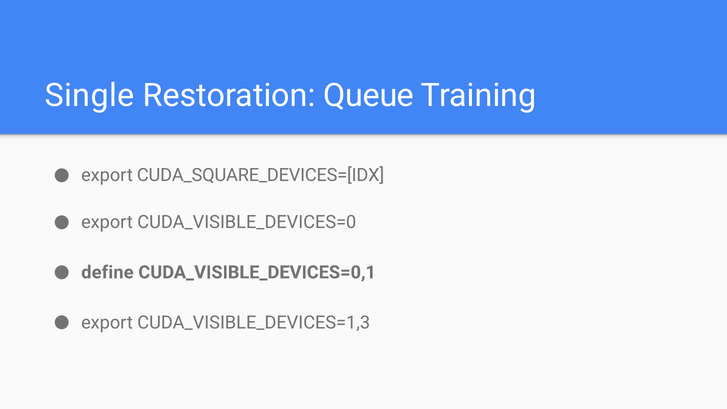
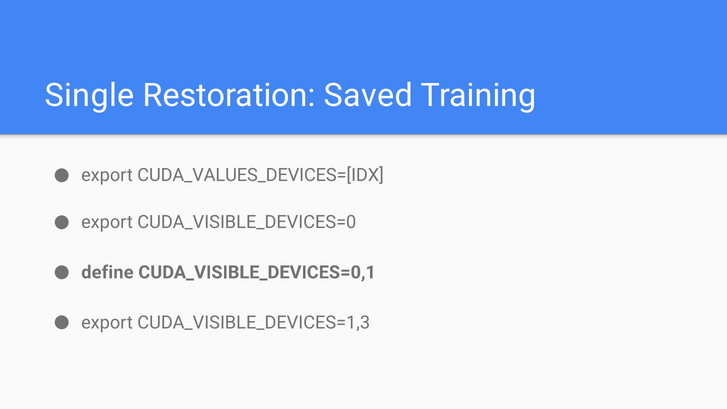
Queue: Queue -> Saved
CUDA_SQUARE_DEVICES=[IDX: CUDA_SQUARE_DEVICES=[IDX -> CUDA_VALUES_DEVICES=[IDX
